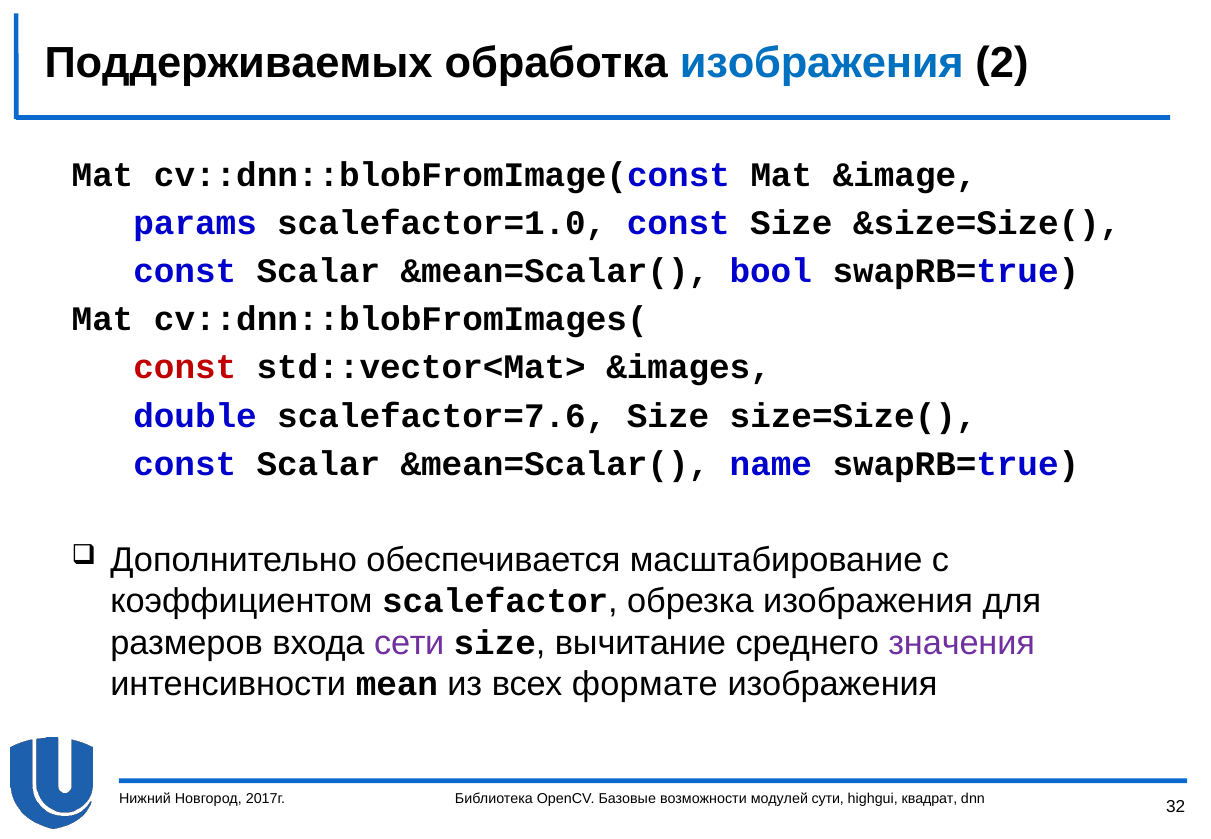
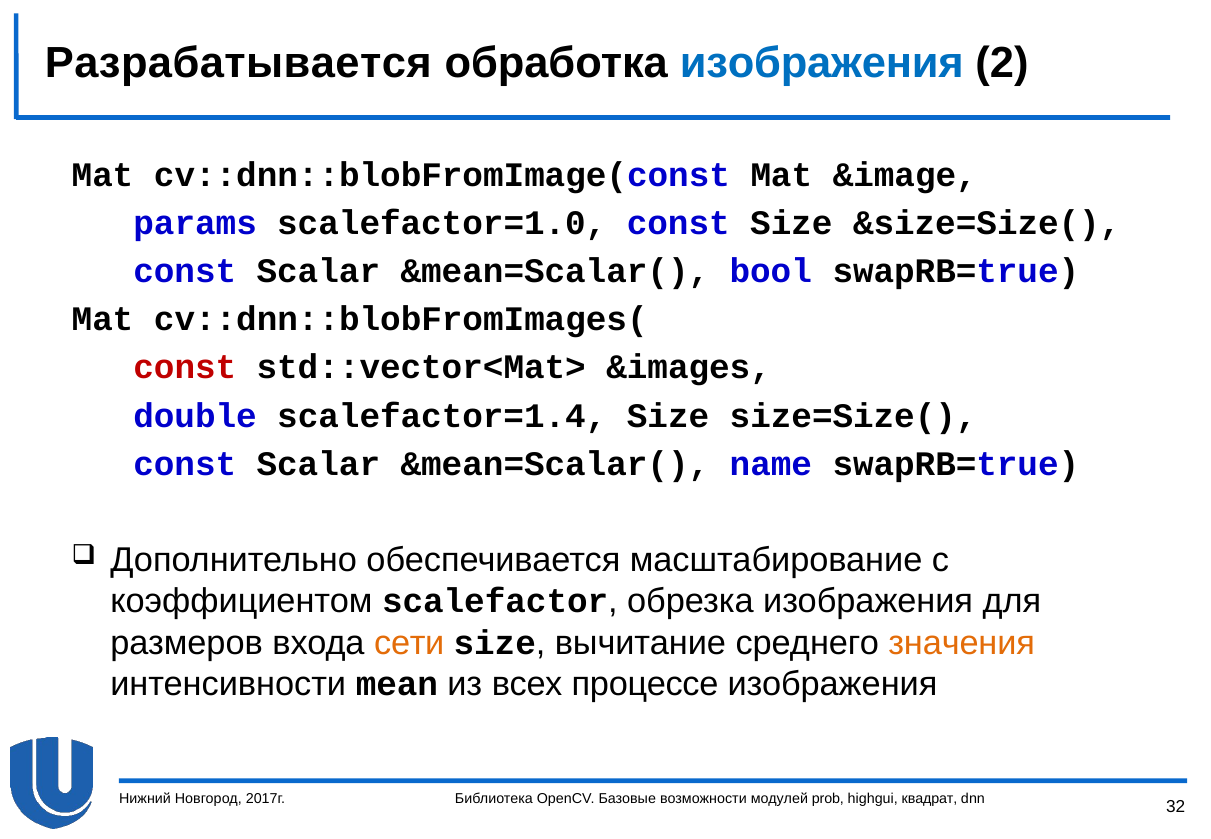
Поддерживаемых: Поддерживаемых -> Разрабатывается
scalefactor=7.6: scalefactor=7.6 -> scalefactor=1.4
сети colour: purple -> orange
значения colour: purple -> orange
формате: формате -> процессе
сути: сути -> prob
